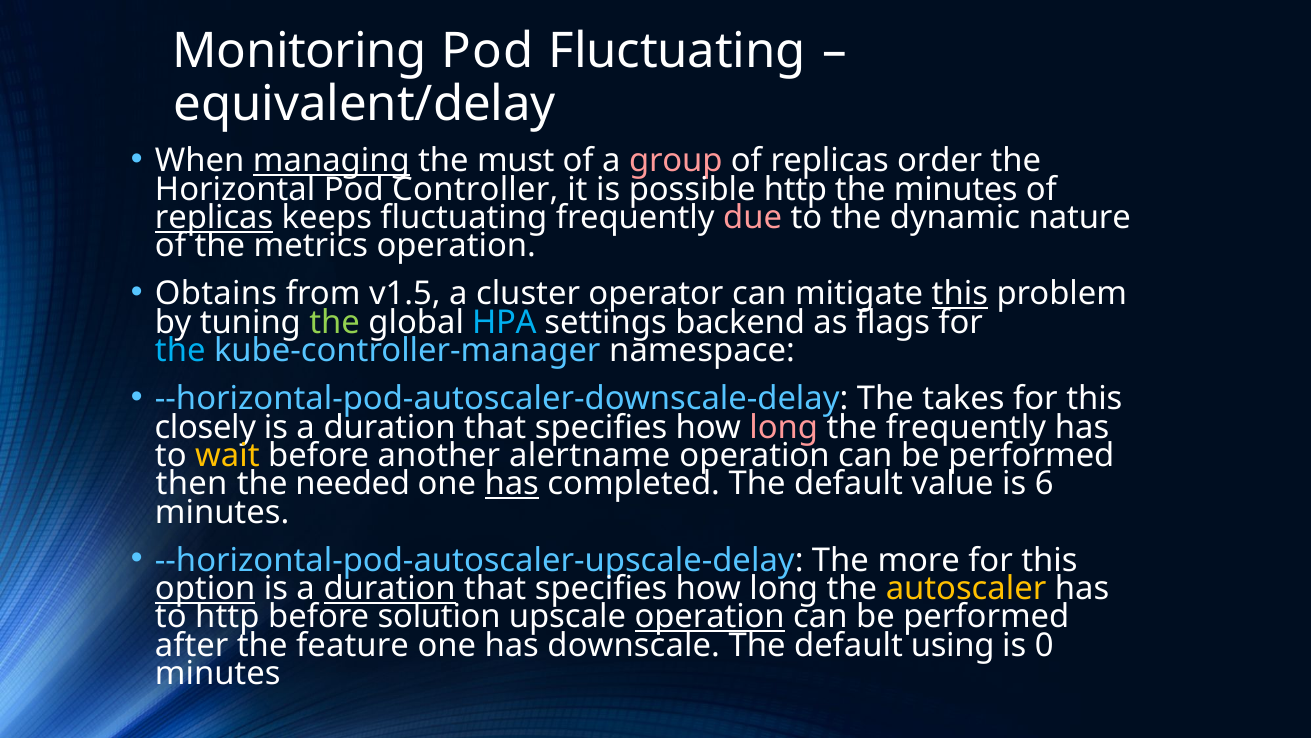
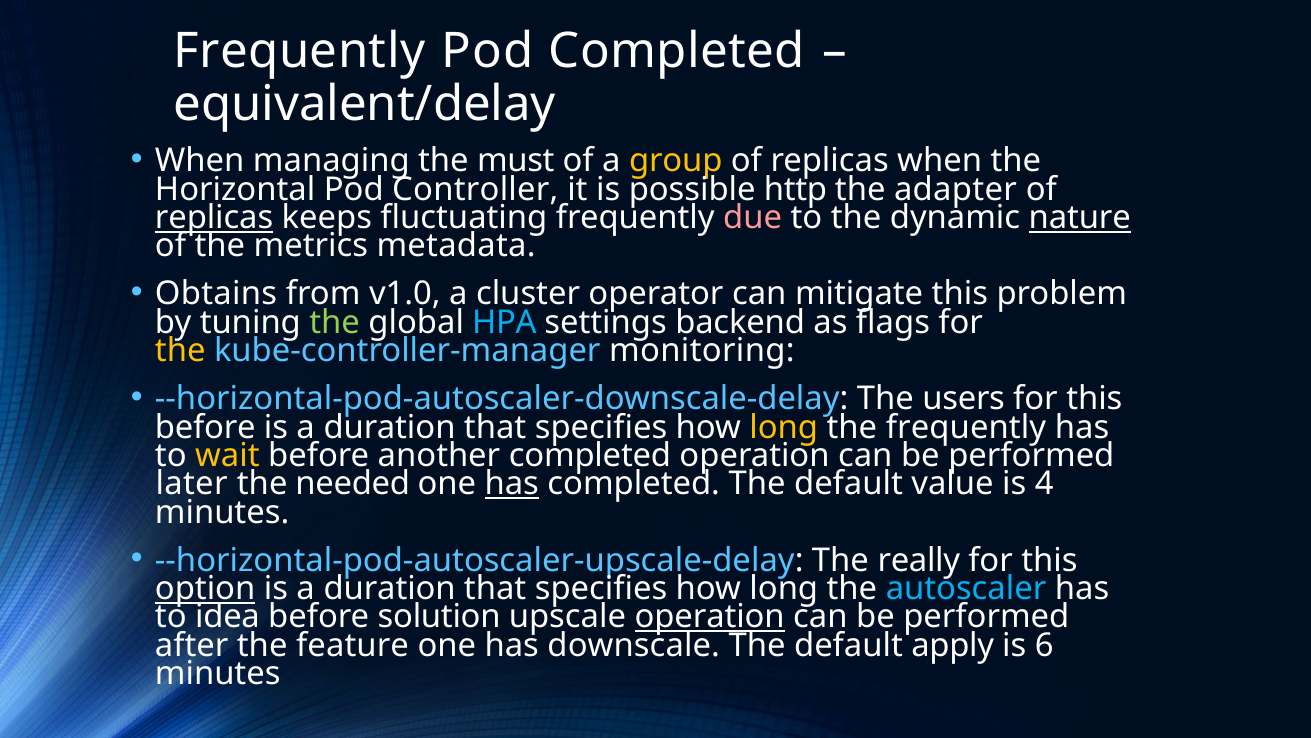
Monitoring at (300, 51): Monitoring -> Frequently
Pod Fluctuating: Fluctuating -> Completed
managing underline: present -> none
group colour: pink -> yellow
replicas order: order -> when
the minutes: minutes -> adapter
nature underline: none -> present
metrics operation: operation -> metadata
v1.5: v1.5 -> v1.0
this at (960, 294) underline: present -> none
the at (180, 351) colour: light blue -> yellow
namespace: namespace -> monitoring
takes: takes -> users
closely at (205, 427): closely -> before
long at (784, 427) colour: pink -> yellow
another alertname: alertname -> completed
then: then -> later
6: 6 -> 4
more: more -> really
duration at (390, 588) underline: present -> none
autoscaler colour: yellow -> light blue
to http: http -> idea
using: using -> apply
0: 0 -> 6
